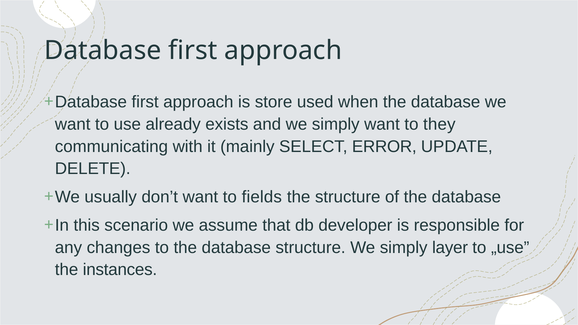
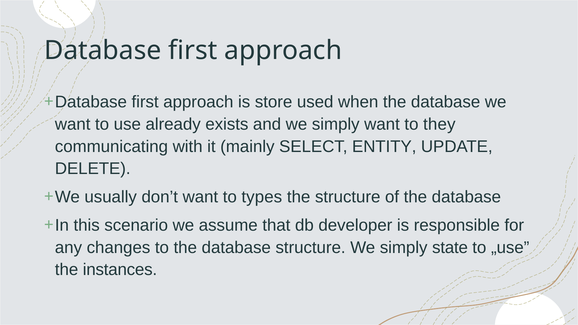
ERROR: ERROR -> ENTITY
fields: fields -> types
layer: layer -> state
